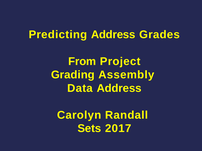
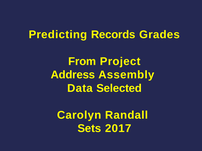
Predicting Address: Address -> Records
Grading: Grading -> Address
Data Address: Address -> Selected
